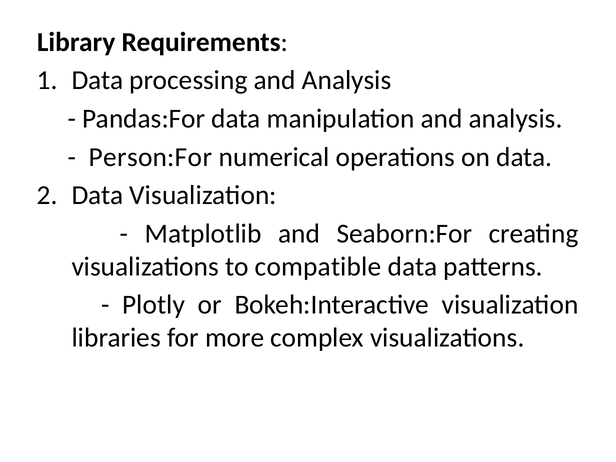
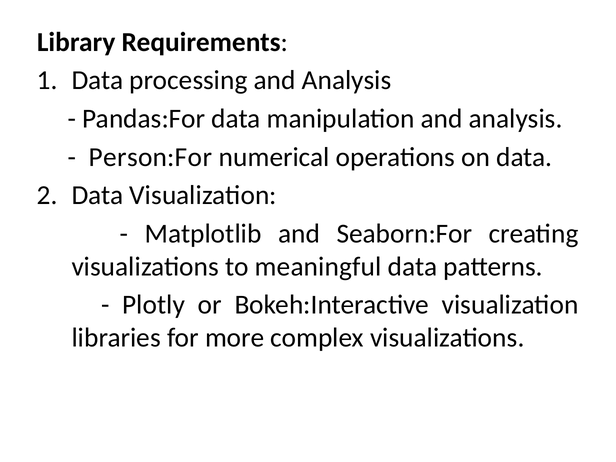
compatible: compatible -> meaningful
